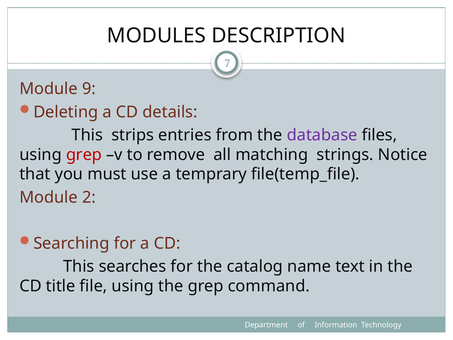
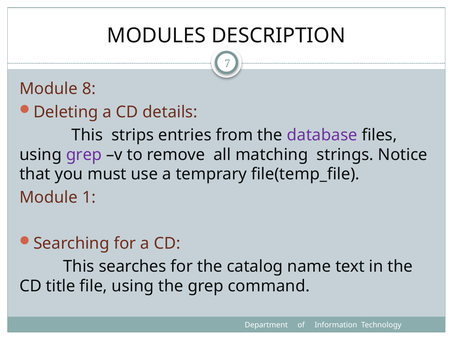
9: 9 -> 8
grep at (84, 155) colour: red -> purple
2: 2 -> 1
